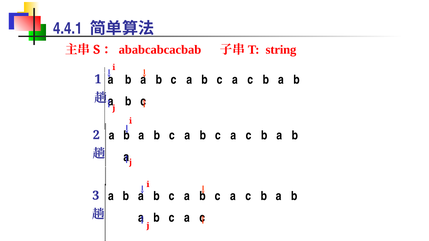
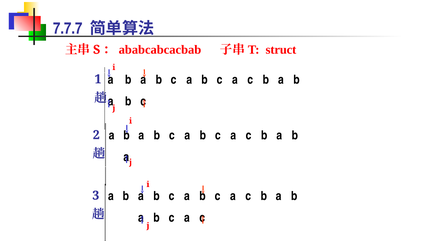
4.4.1: 4.4.1 -> 7.7.7
string: string -> struct
